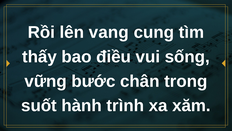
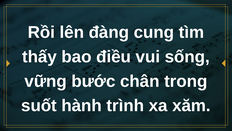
vang: vang -> đàng
